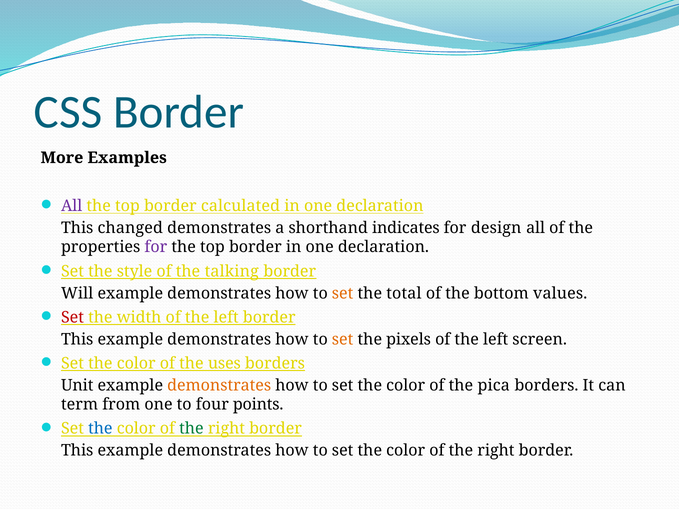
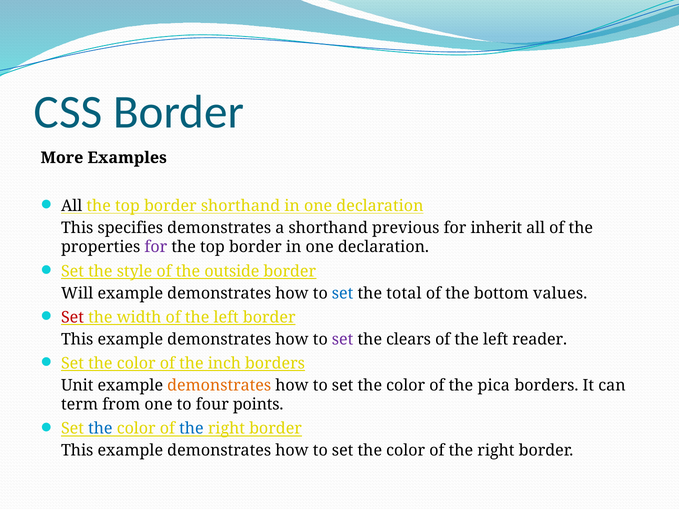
All at (72, 206) colour: purple -> black
border calculated: calculated -> shorthand
changed: changed -> specifies
indicates: indicates -> previous
design: design -> inherit
talking: talking -> outside
set at (343, 293) colour: orange -> blue
set at (343, 339) colour: orange -> purple
pixels: pixels -> clears
screen: screen -> reader
uses: uses -> inch
the at (191, 429) colour: green -> blue
